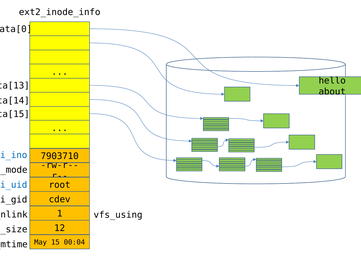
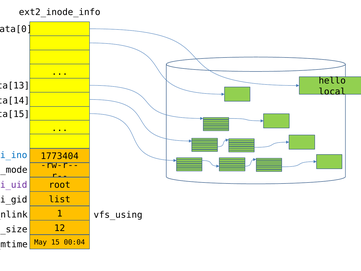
about: about -> local
7903710: 7903710 -> 1773404
i_uid colour: blue -> purple
cdev: cdev -> list
